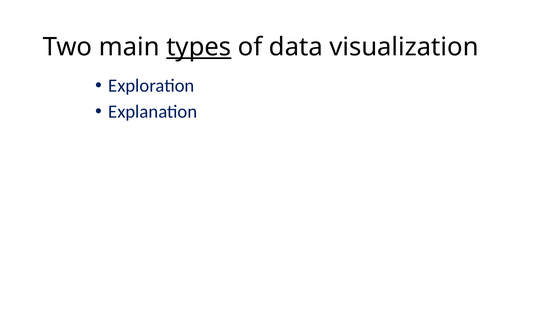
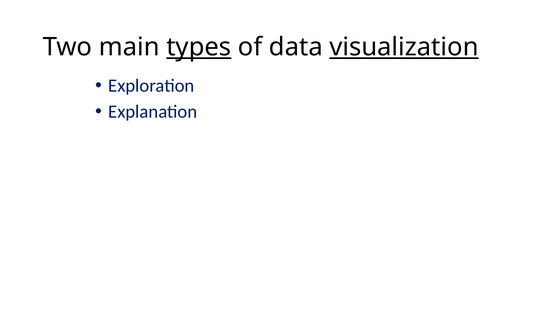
visualization underline: none -> present
